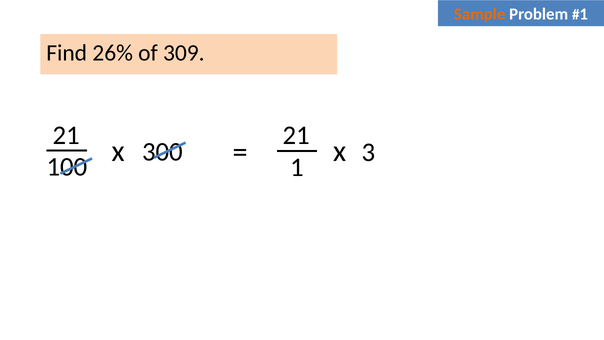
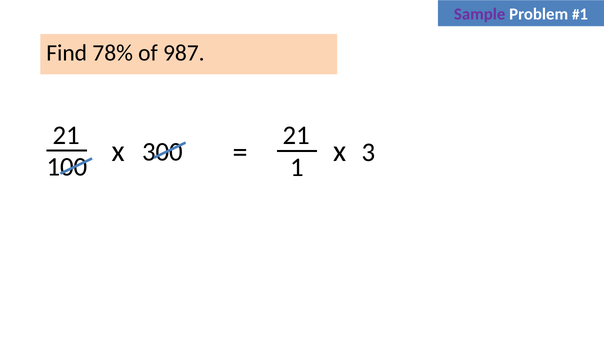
Sample colour: orange -> purple
26%: 26% -> 78%
309: 309 -> 987
